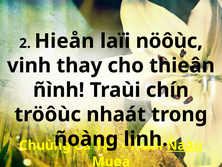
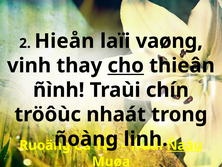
nöôùc: nöôùc -> vaøng
cho underline: none -> present
Chuùng: Chuùng -> Ruoäng
